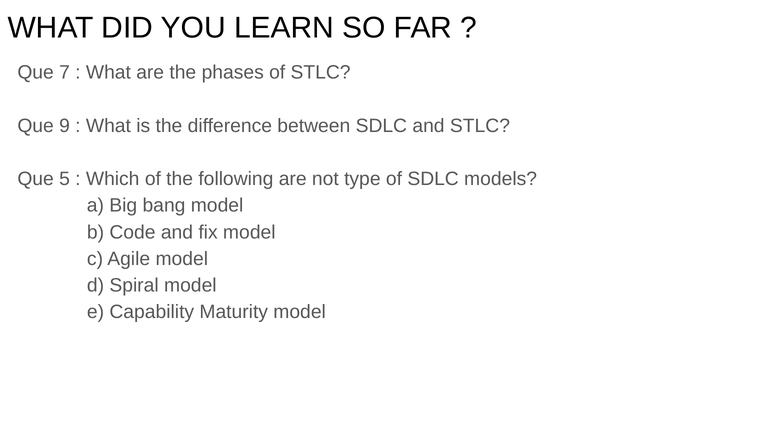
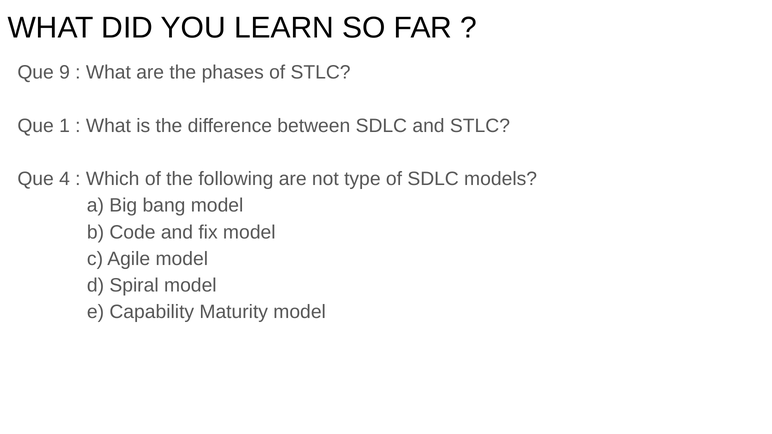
7: 7 -> 9
9: 9 -> 1
5: 5 -> 4
